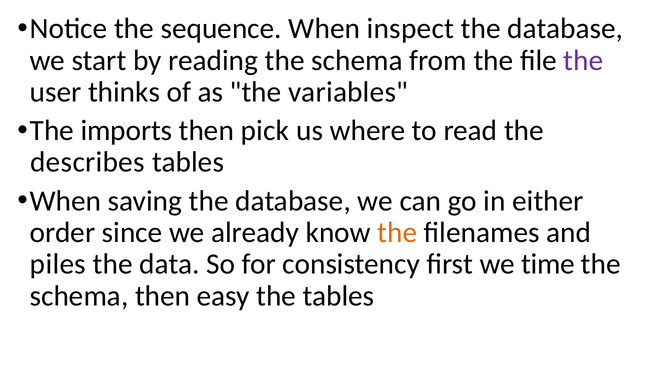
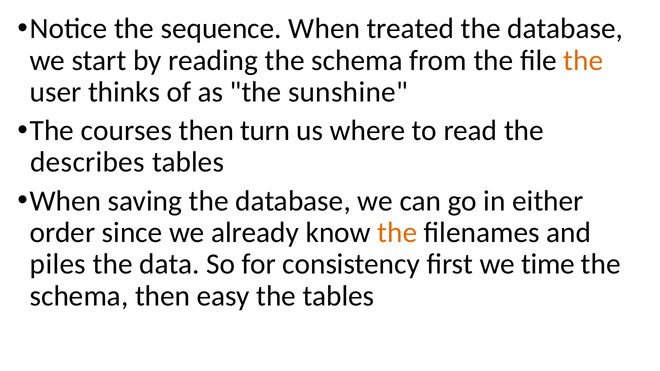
inspect: inspect -> treated
the at (583, 60) colour: purple -> orange
variables: variables -> sunshine
imports: imports -> courses
pick: pick -> turn
